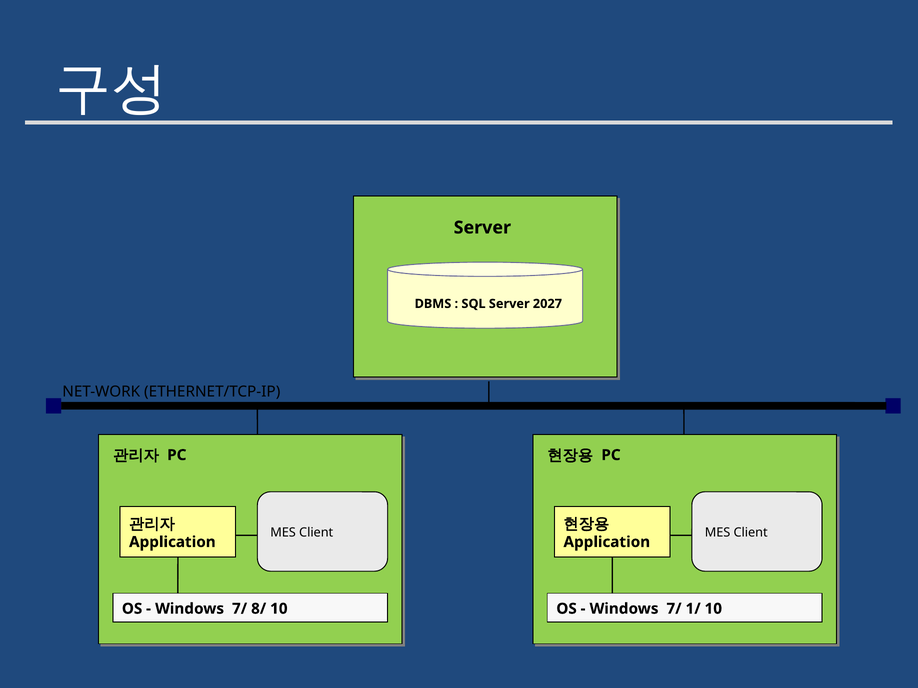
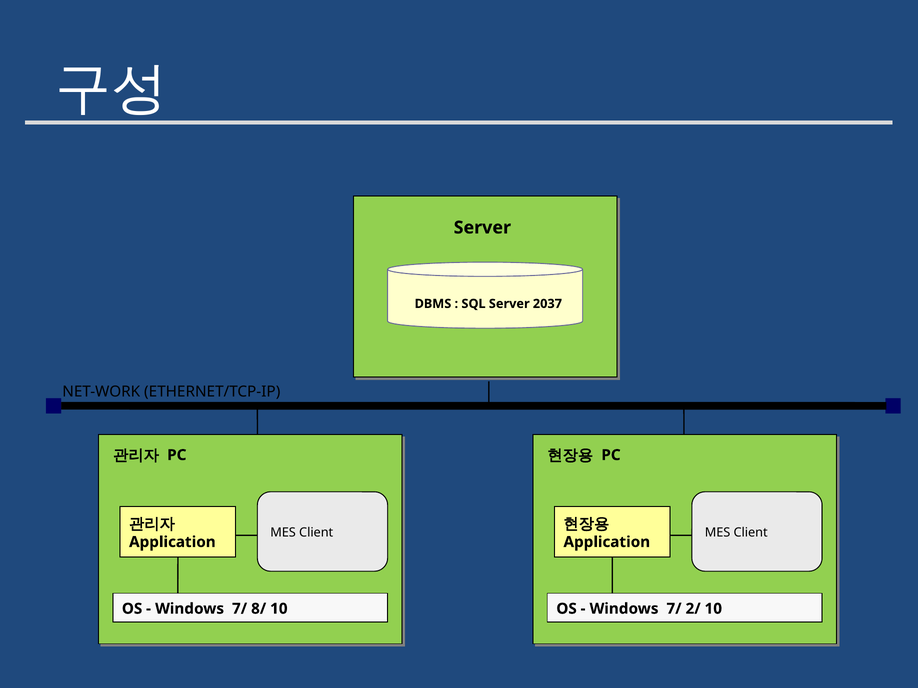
2027: 2027 -> 2037
1/: 1/ -> 2/
